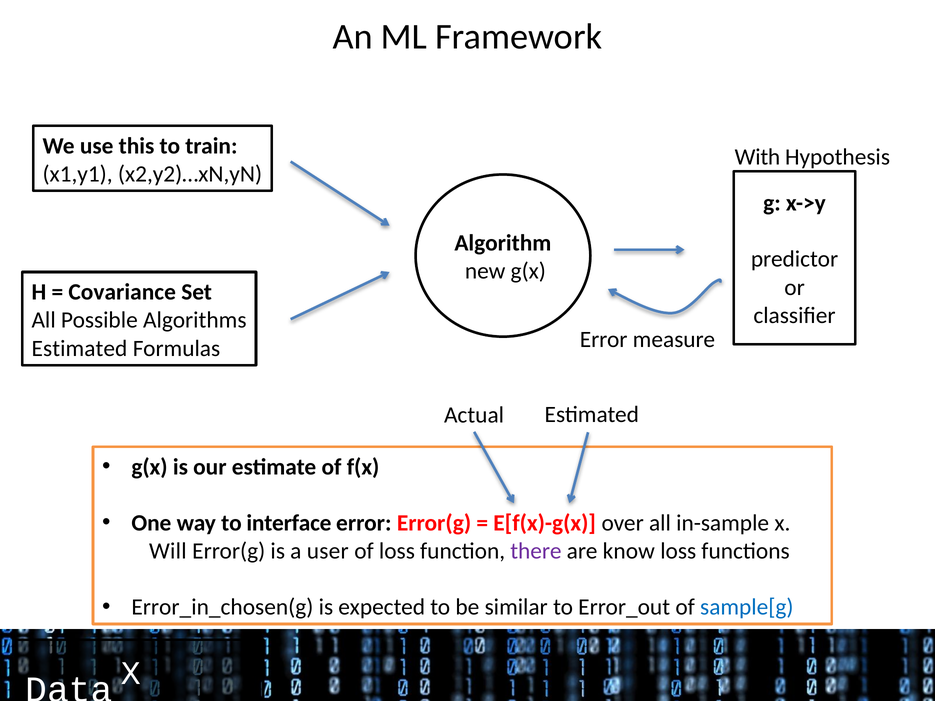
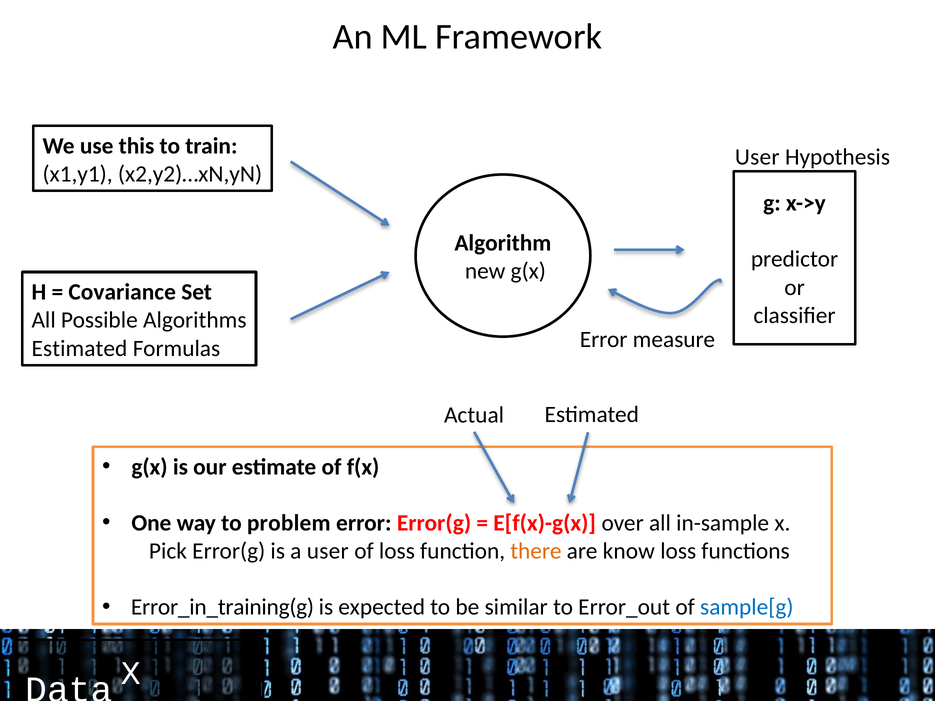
With at (757, 157): With -> User
interface: interface -> problem
Will: Will -> Pick
there colour: purple -> orange
Error_in_chosen(g: Error_in_chosen(g -> Error_in_training(g
